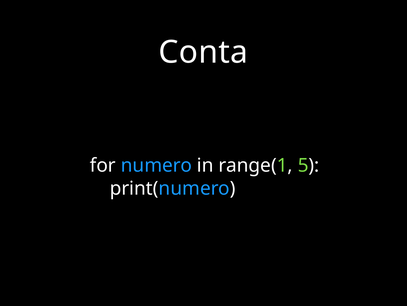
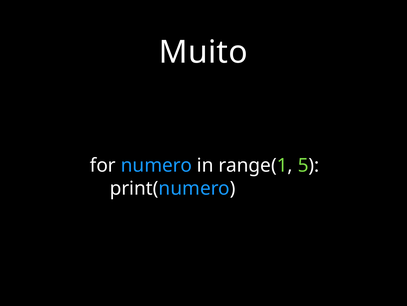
Conta: Conta -> Muito
